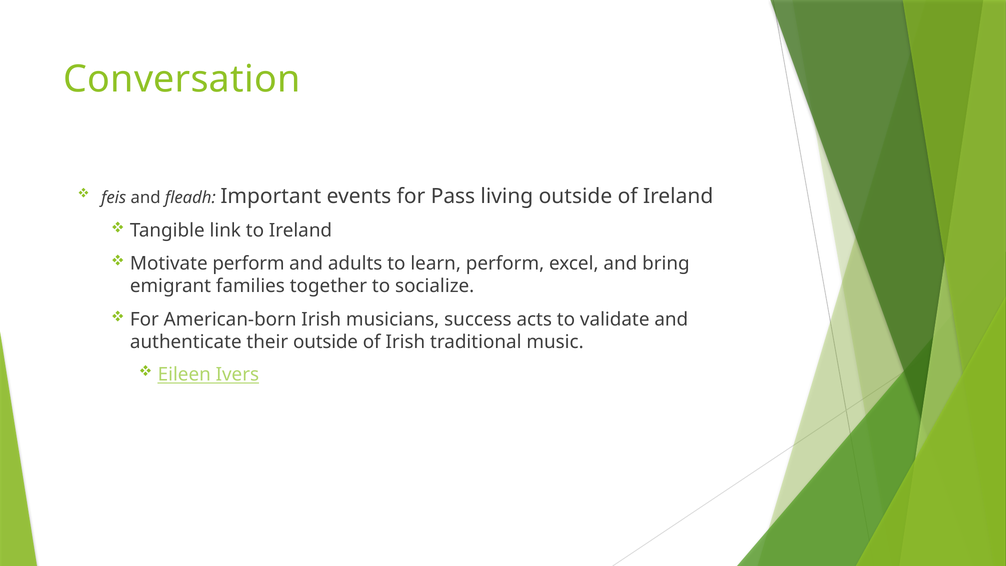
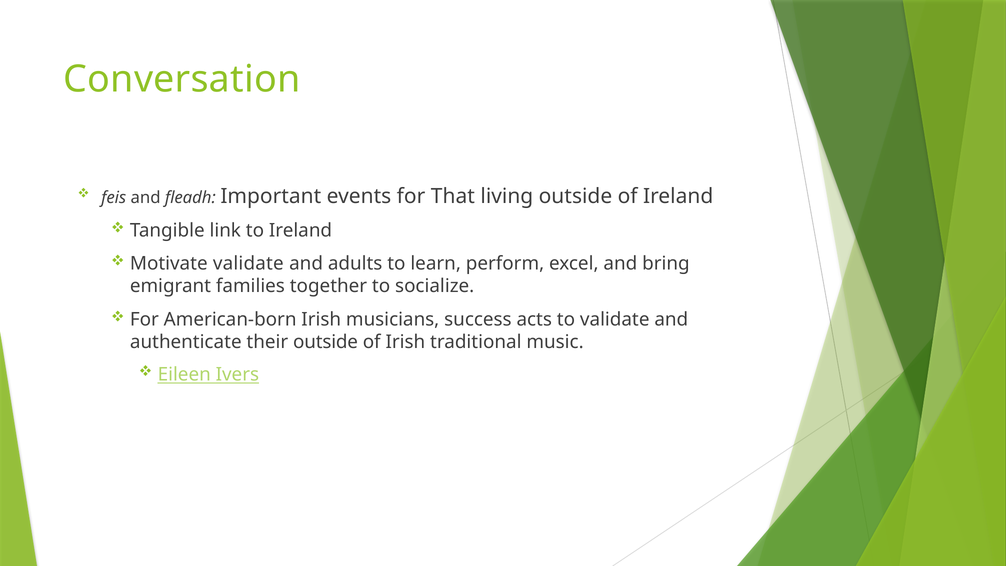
Pass: Pass -> That
Motivate perform: perform -> validate
